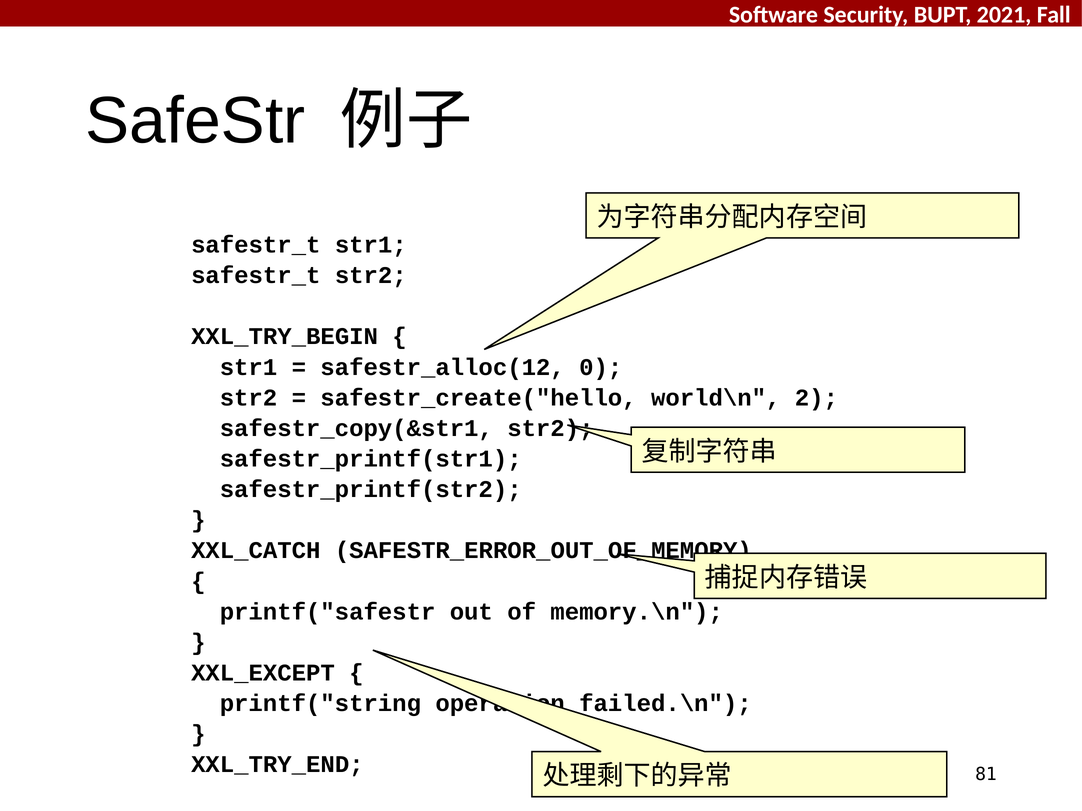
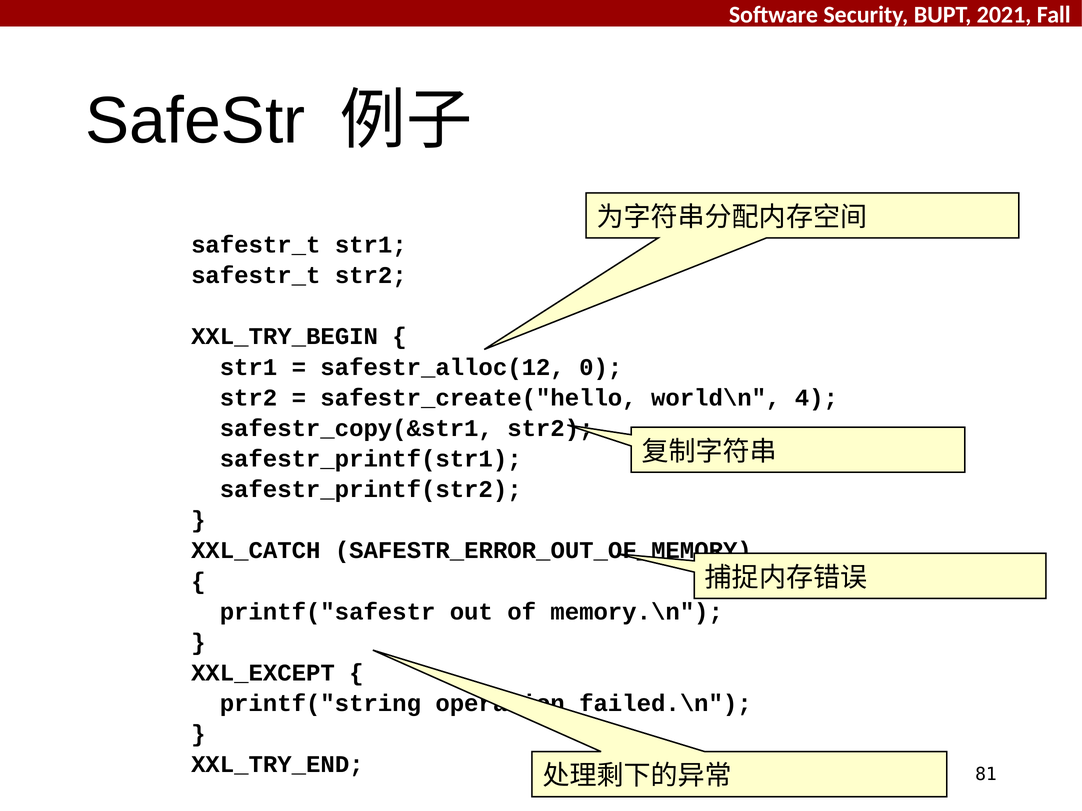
2: 2 -> 4
